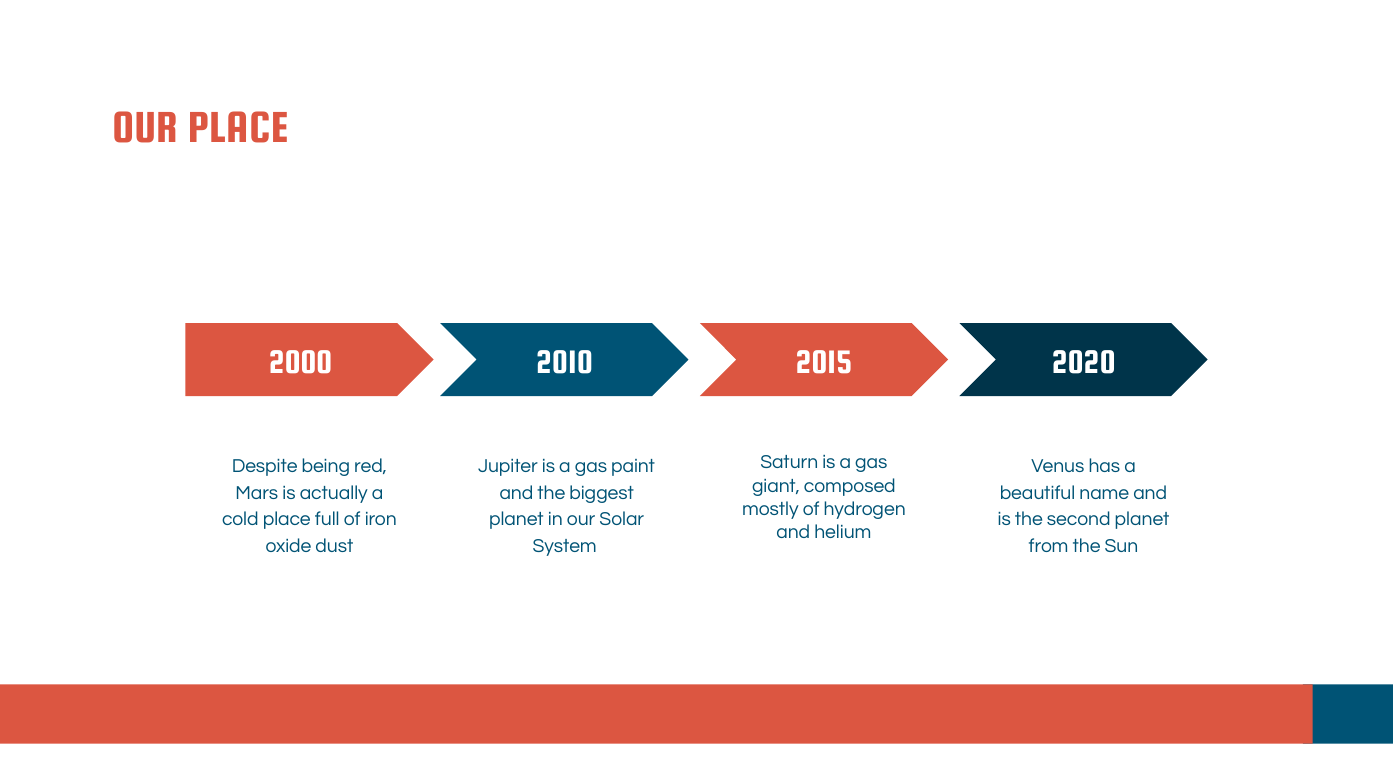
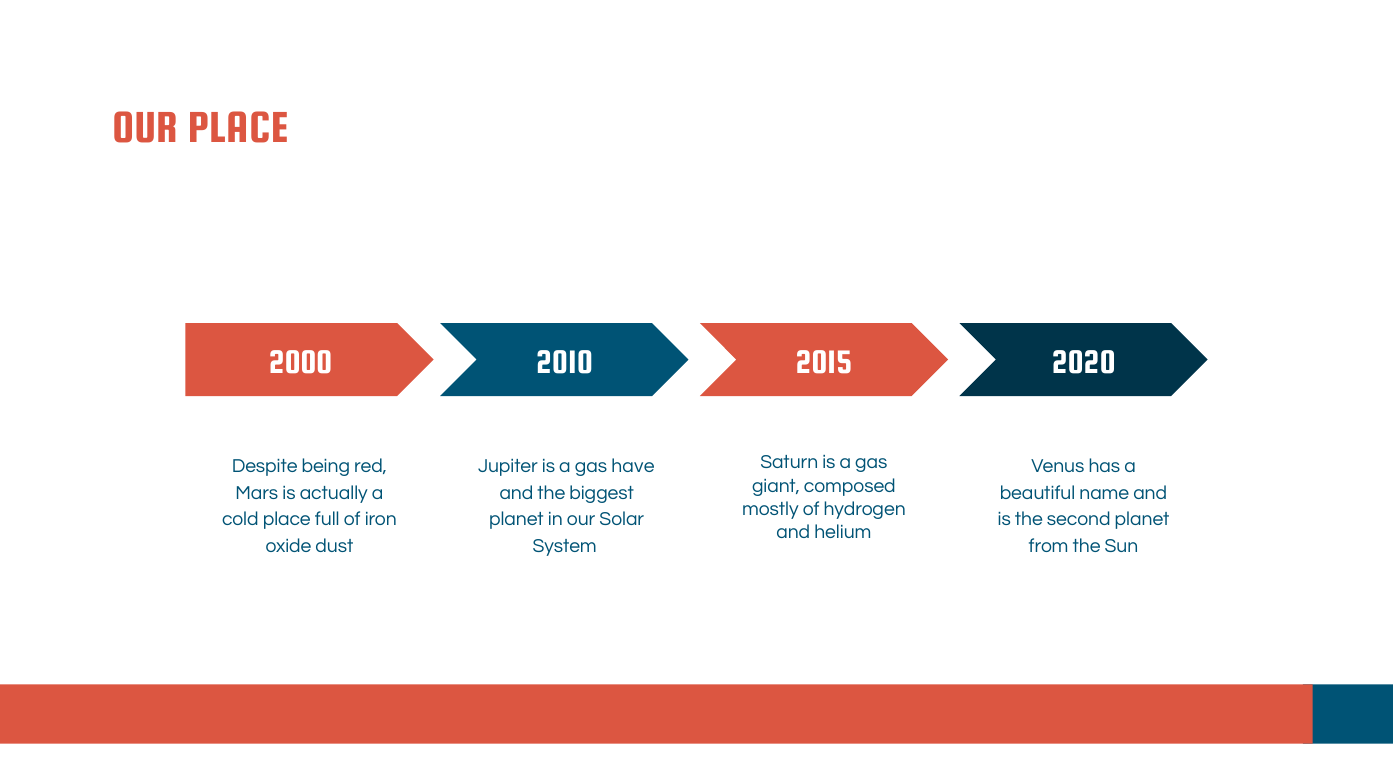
paint: paint -> have
